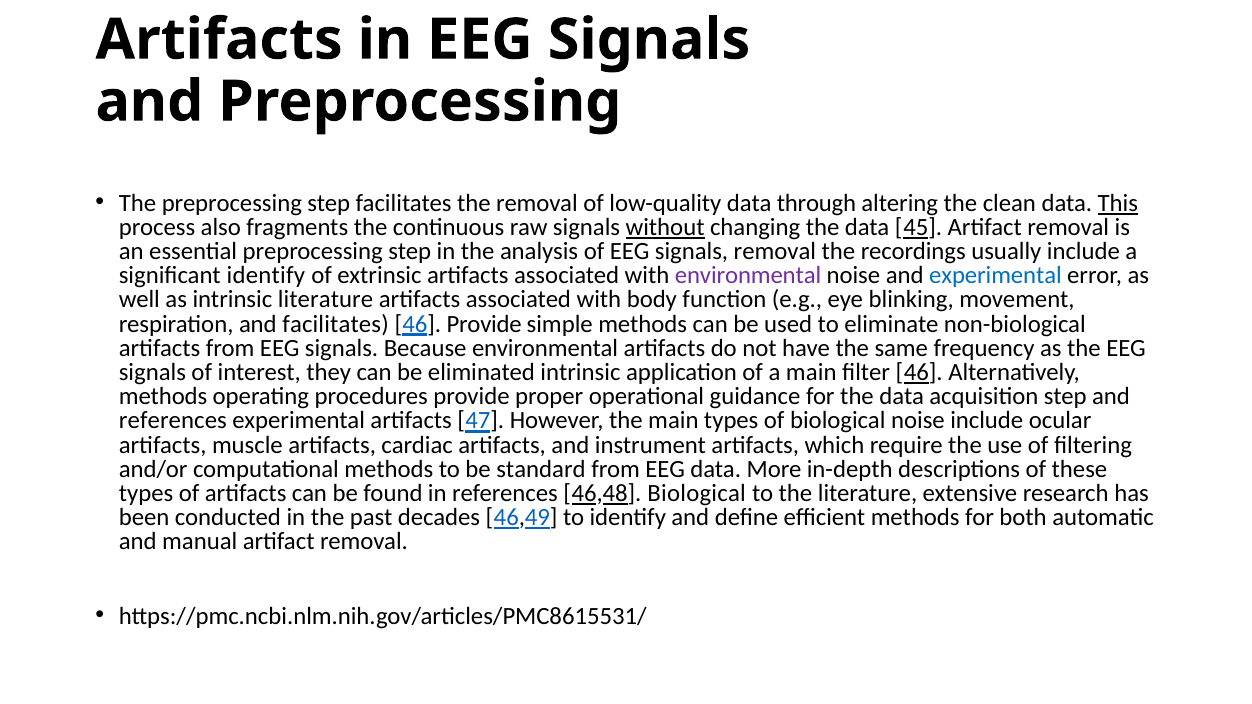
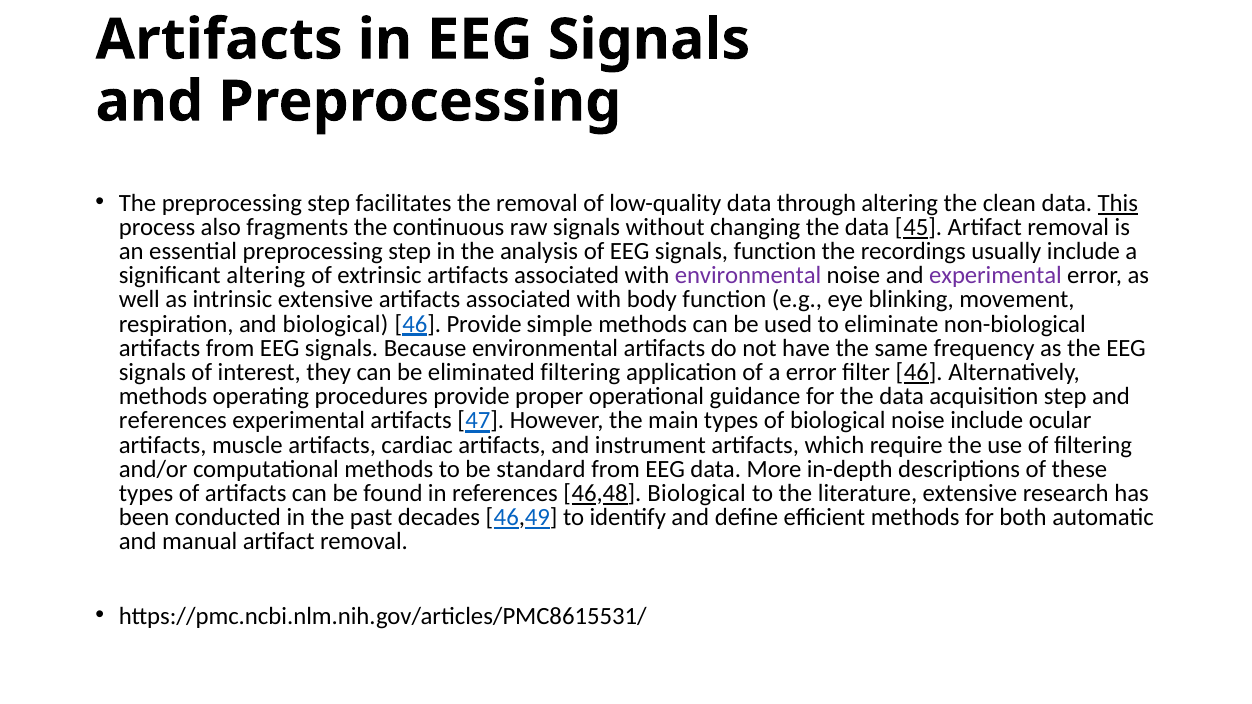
without underline: present -> none
signals removal: removal -> function
significant identify: identify -> altering
experimental at (995, 276) colour: blue -> purple
intrinsic literature: literature -> extensive
and facilitates: facilitates -> biological
eliminated intrinsic: intrinsic -> filtering
a main: main -> error
